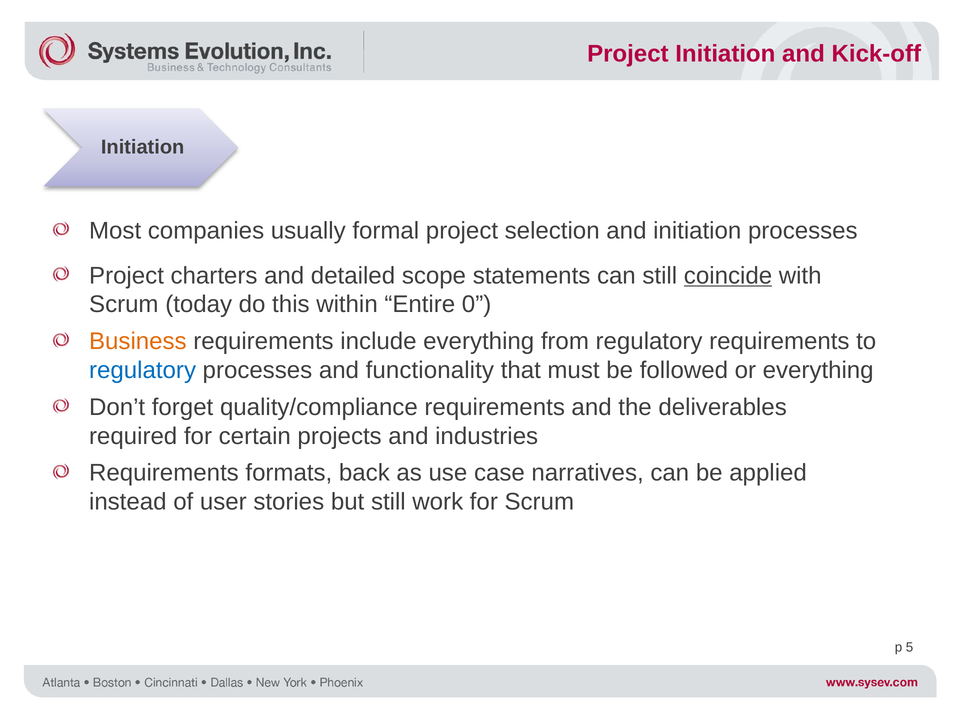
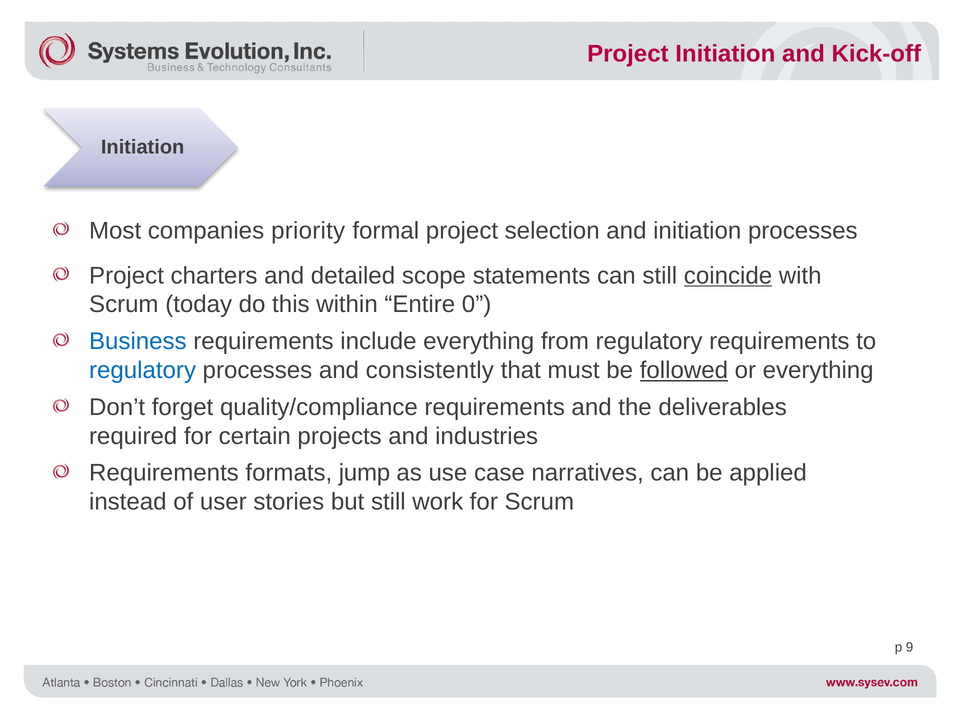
usually: usually -> priority
Business colour: orange -> blue
functionality: functionality -> consistently
followed underline: none -> present
back: back -> jump
5: 5 -> 9
